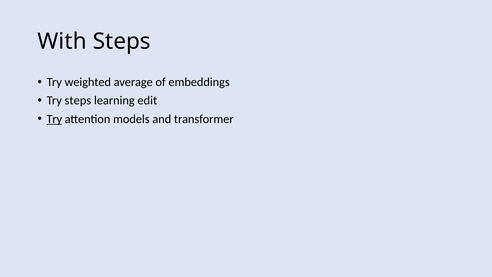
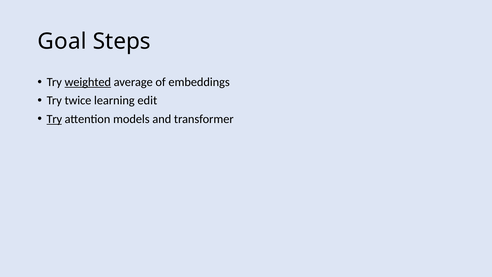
With: With -> Goal
weighted underline: none -> present
Try steps: steps -> twice
